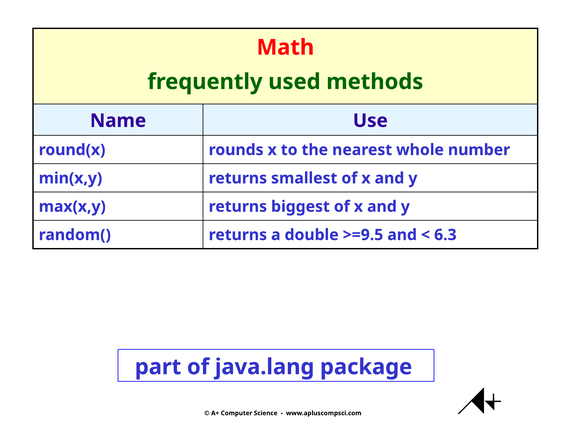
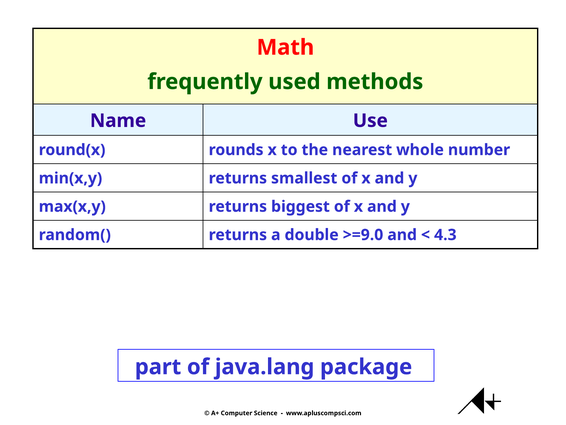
>=9.5: >=9.5 -> >=9.0
6.3: 6.3 -> 4.3
